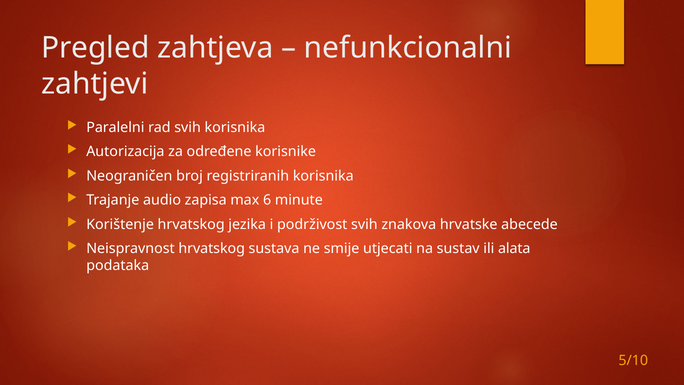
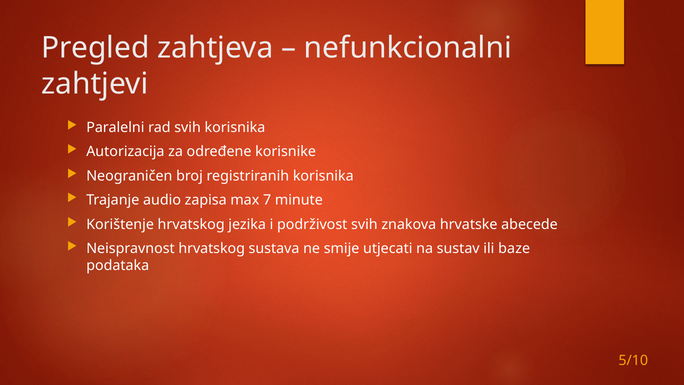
6: 6 -> 7
alata: alata -> baze
